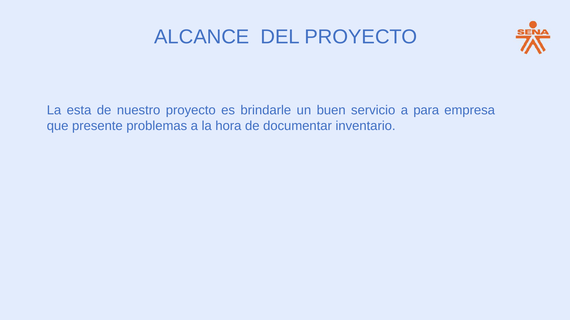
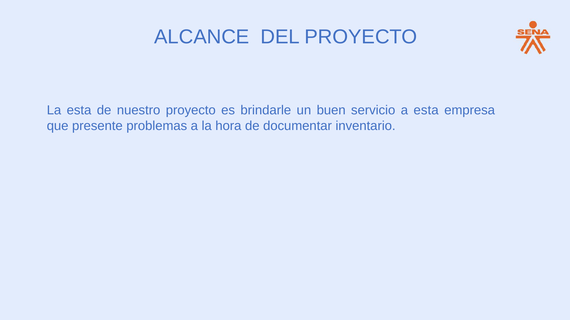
a para: para -> esta
